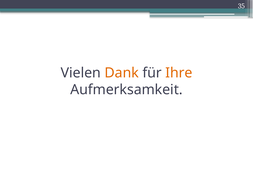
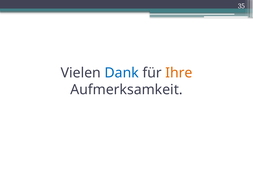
Dank colour: orange -> blue
